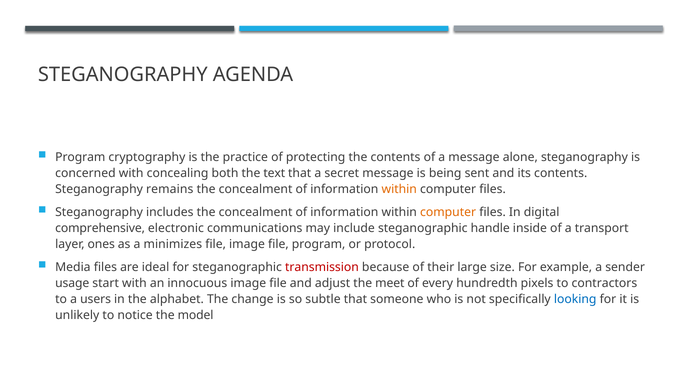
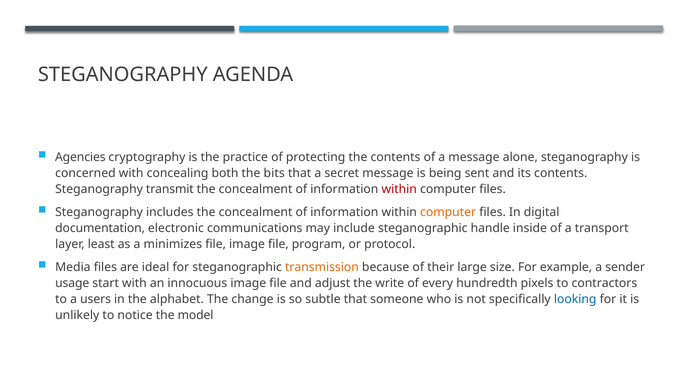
Program at (80, 157): Program -> Agencies
text: text -> bits
remains: remains -> transmit
within at (399, 189) colour: orange -> red
comprehensive: comprehensive -> documentation
ones: ones -> least
transmission colour: red -> orange
meet: meet -> write
